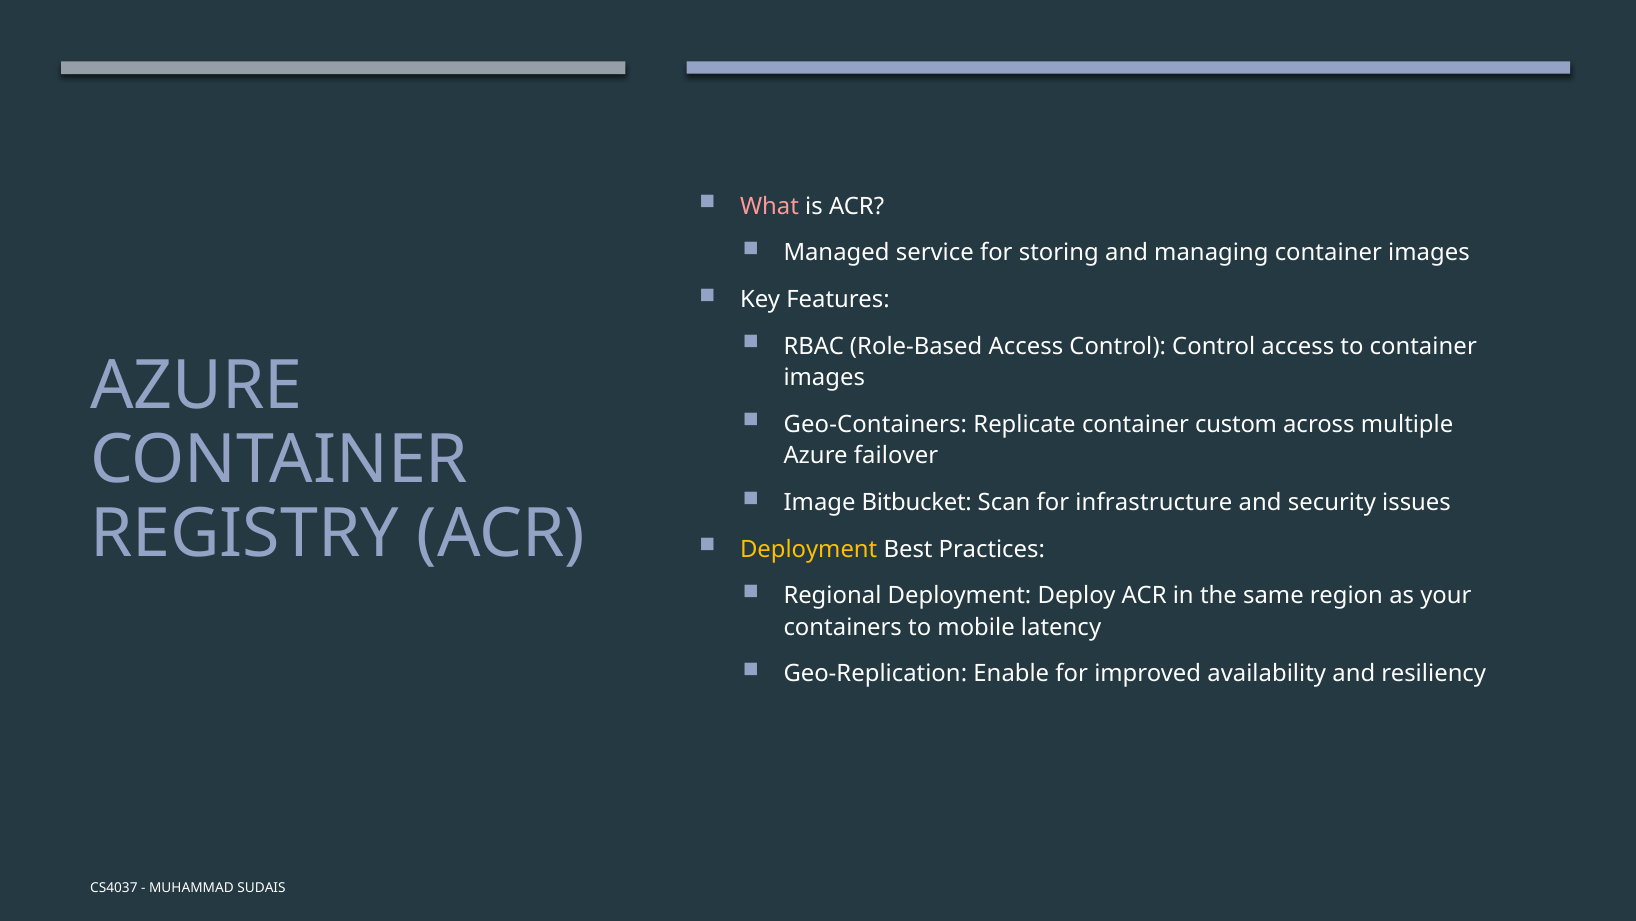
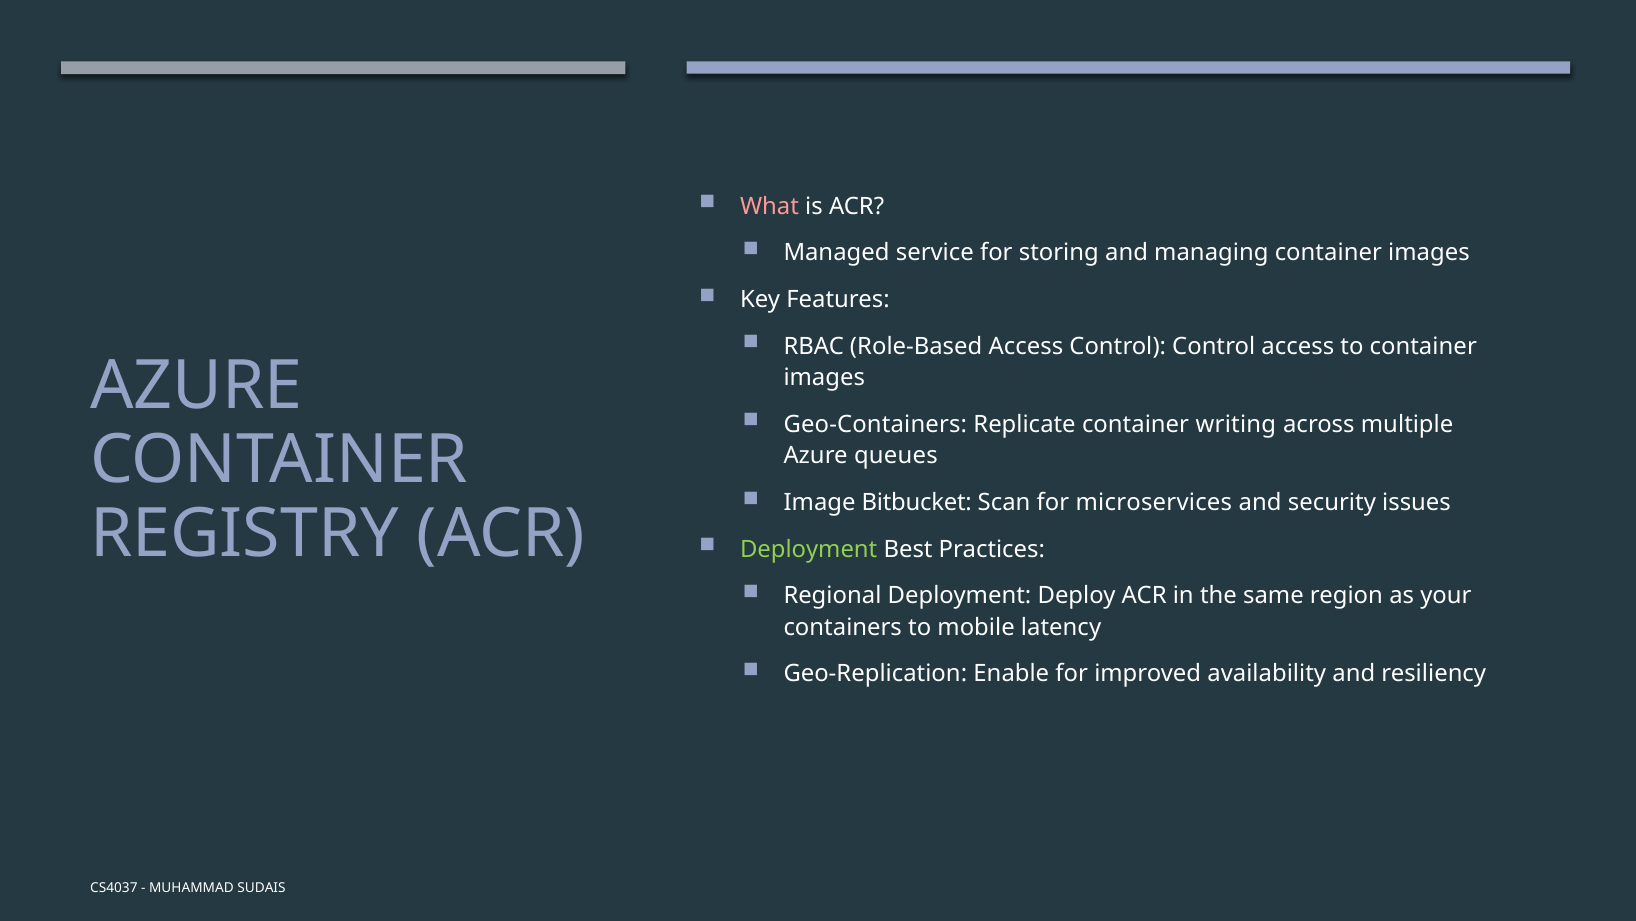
custom: custom -> writing
failover: failover -> queues
infrastructure: infrastructure -> microservices
Deployment at (809, 549) colour: yellow -> light green
